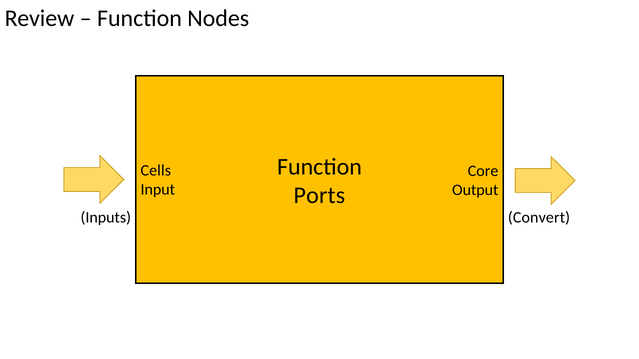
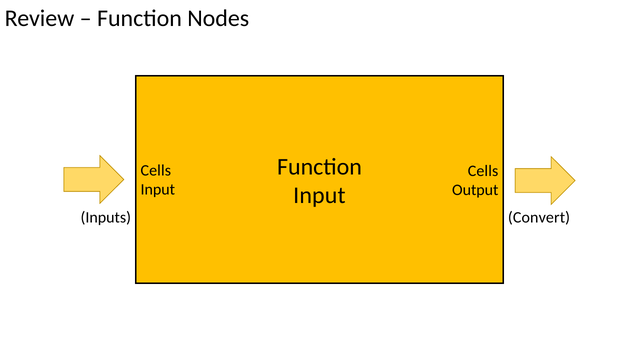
Core at (483, 171): Core -> Cells
Ports at (319, 196): Ports -> Input
